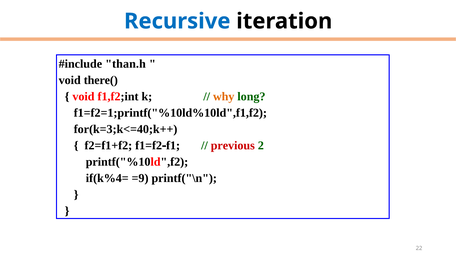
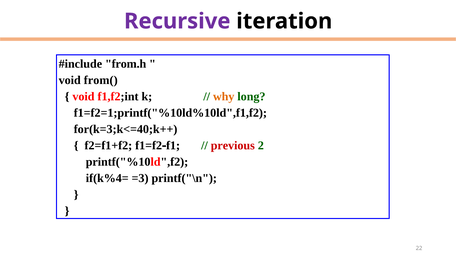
Recursive colour: blue -> purple
than.h: than.h -> from.h
there(: there( -> from(
=9: =9 -> =3
